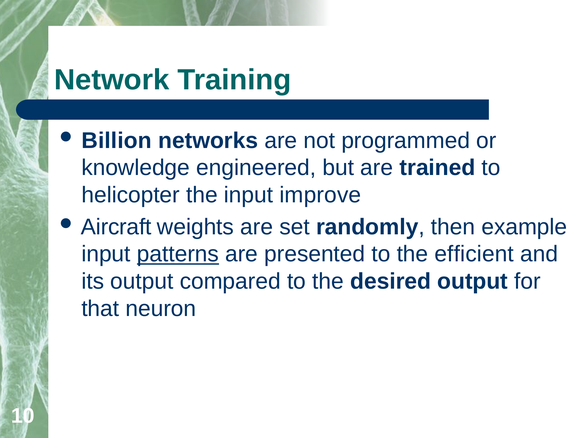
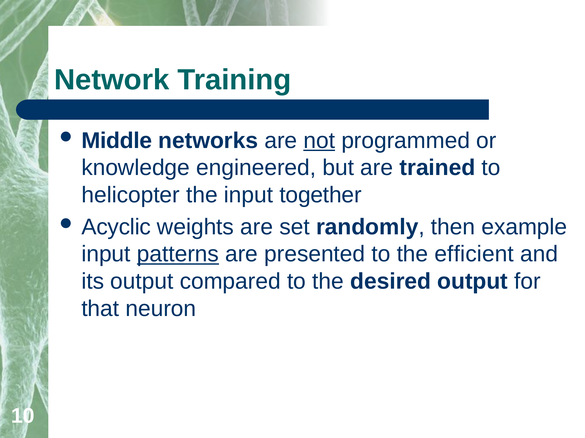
Billion: Billion -> Middle
not underline: none -> present
improve: improve -> together
Aircraft: Aircraft -> Acyclic
